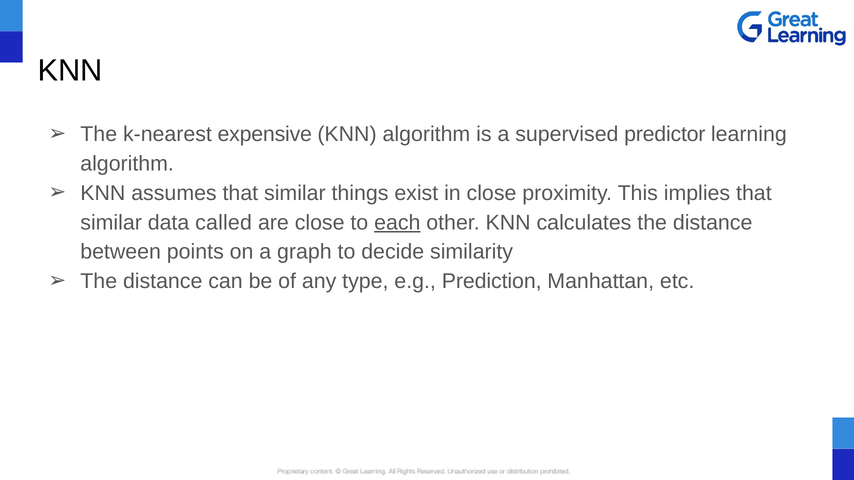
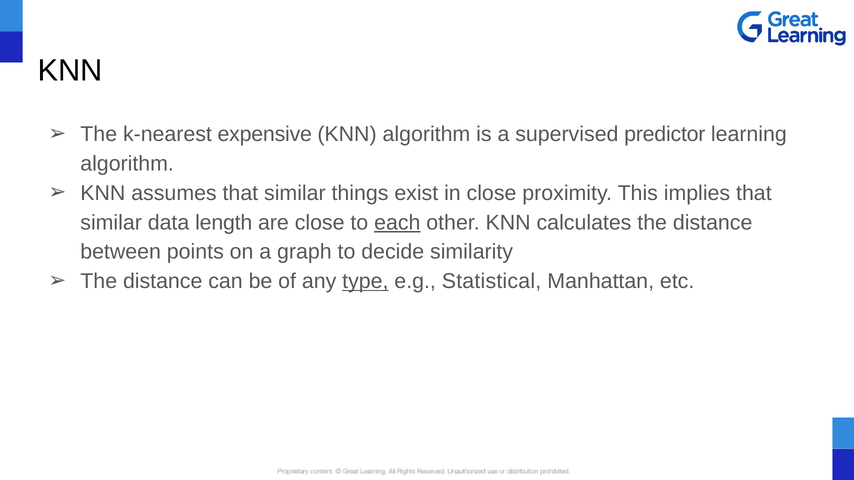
called: called -> length
type underline: none -> present
Prediction: Prediction -> Statistical
